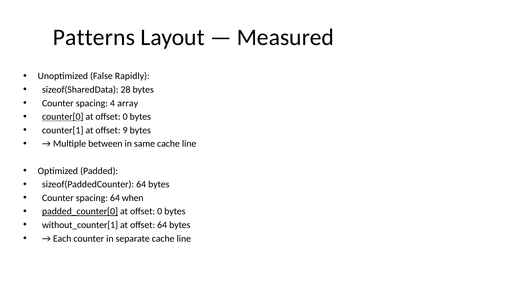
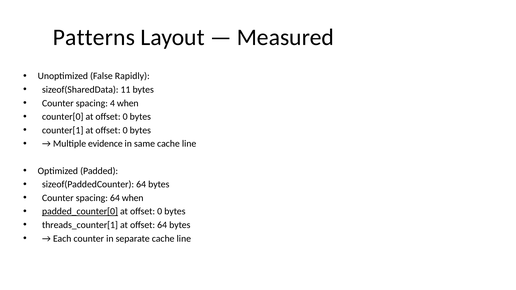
28: 28 -> 11
4 array: array -> when
counter[0 underline: present -> none
counter[1 at offset 9: 9 -> 0
between: between -> evidence
without_counter[1: without_counter[1 -> threads_counter[1
